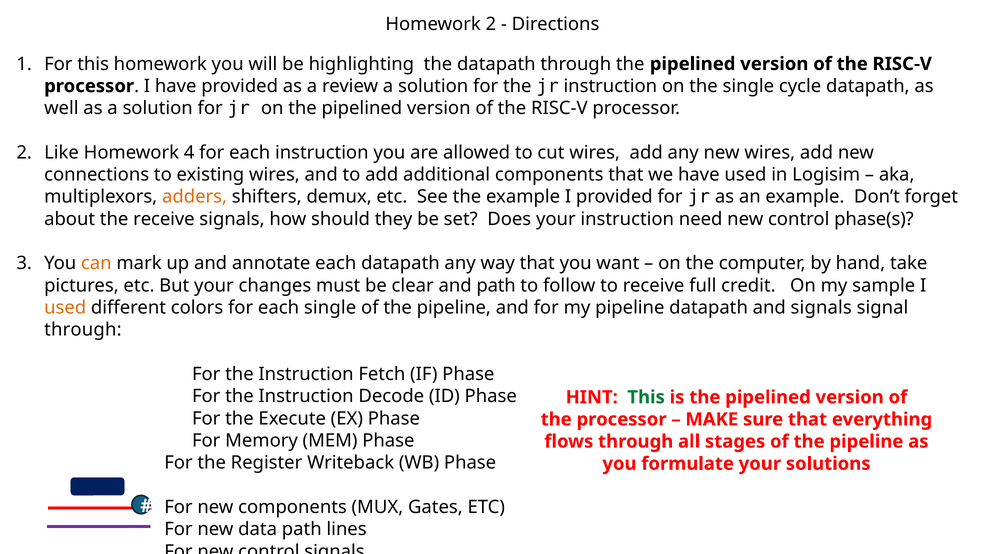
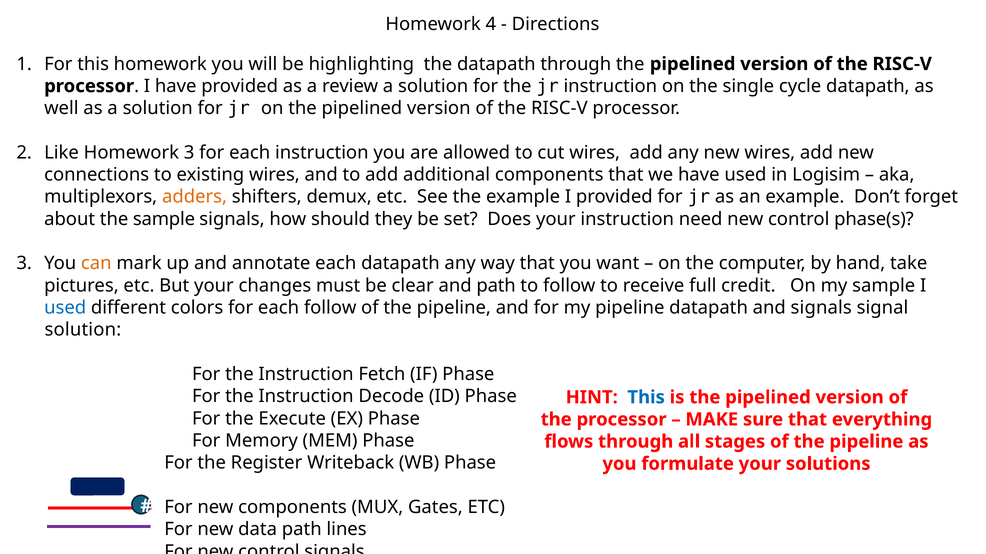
Homework 2: 2 -> 4
Homework 4: 4 -> 3
the receive: receive -> sample
used at (65, 308) colour: orange -> blue
each single: single -> follow
through at (83, 330): through -> solution
This at (646, 398) colour: green -> blue
